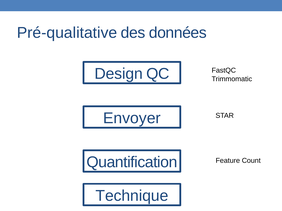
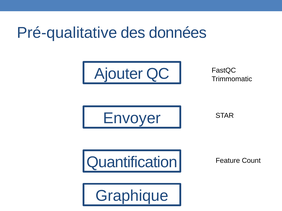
Design: Design -> Ajouter
Technique: Technique -> Graphique
